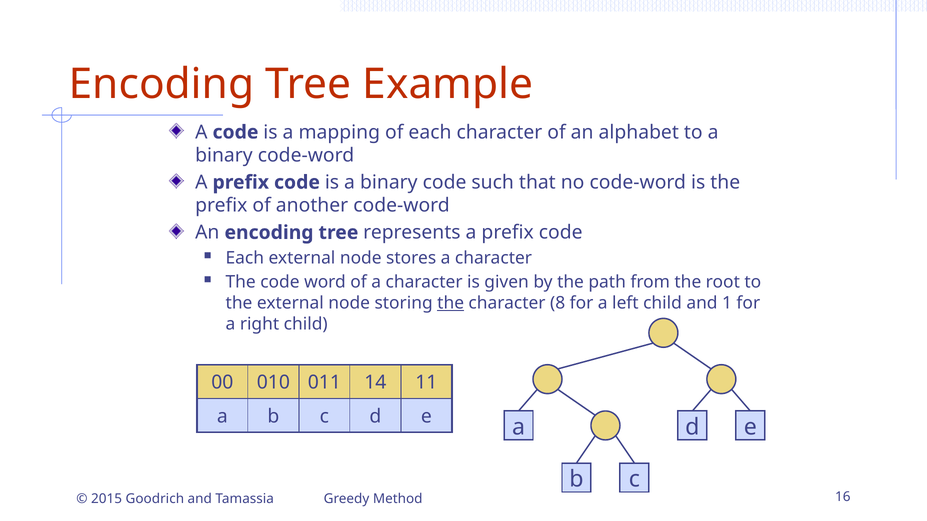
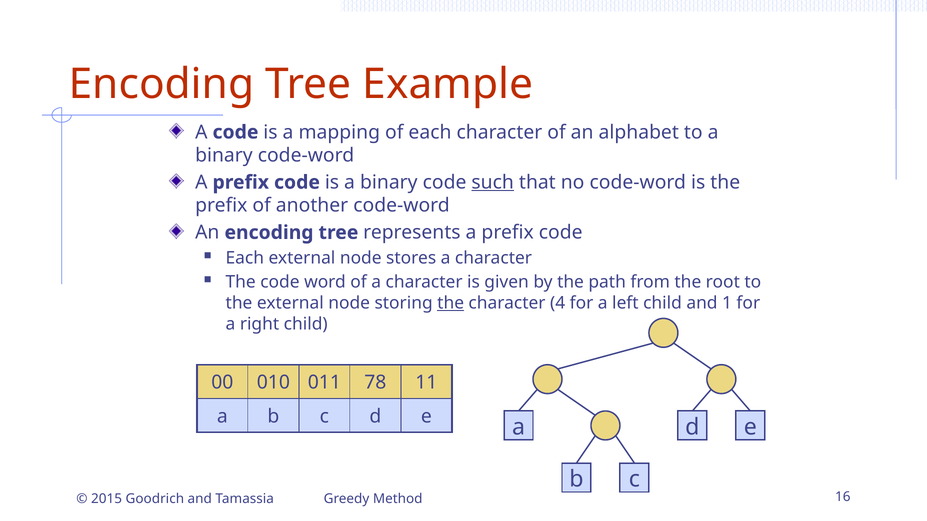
such underline: none -> present
8: 8 -> 4
14: 14 -> 78
